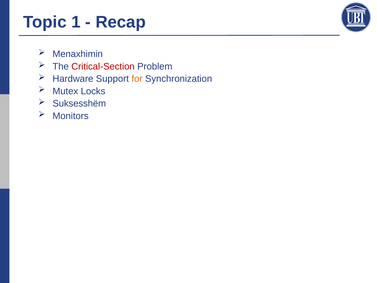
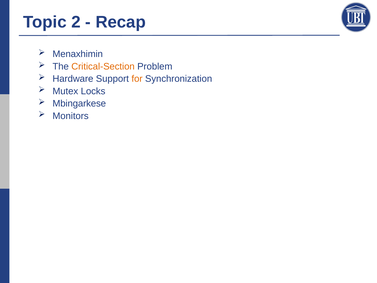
1: 1 -> 2
Critical-Section colour: red -> orange
Suksesshëm: Suksesshëm -> Mbingarkese
